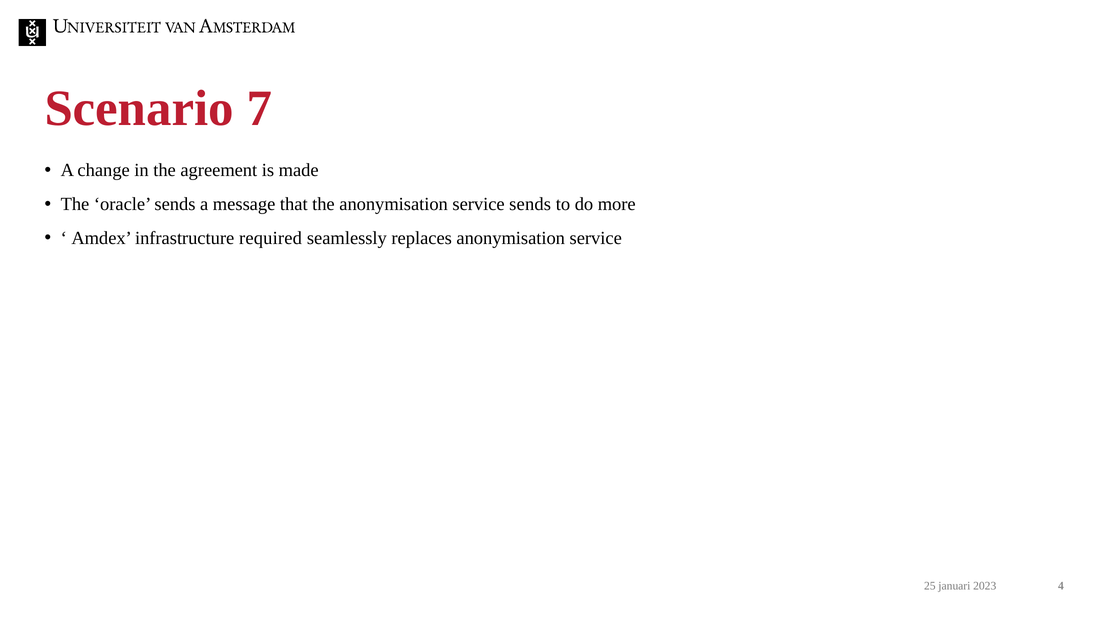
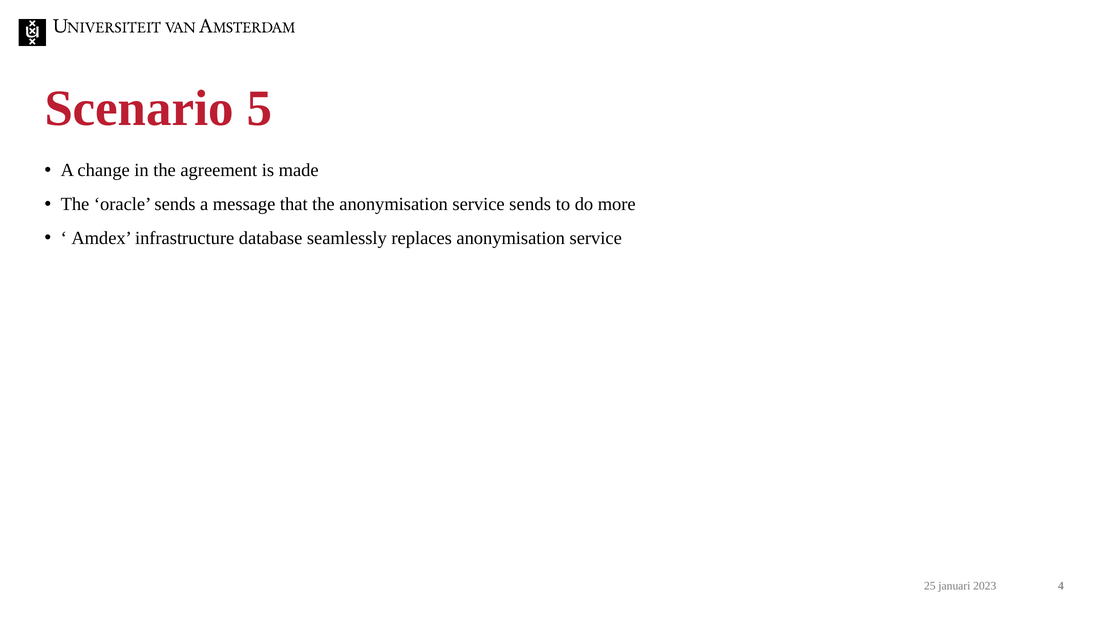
7: 7 -> 5
required: required -> database
